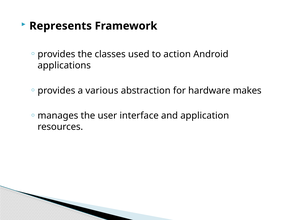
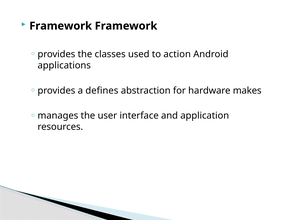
Represents at (61, 26): Represents -> Framework
various: various -> defines
